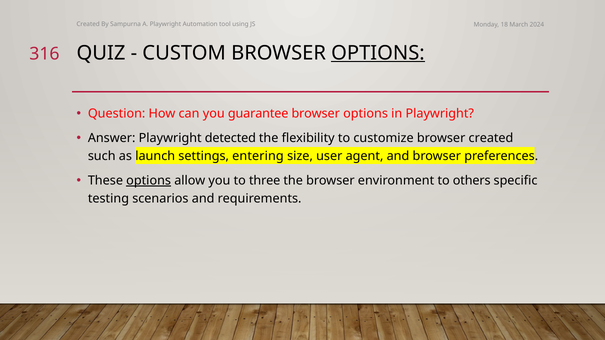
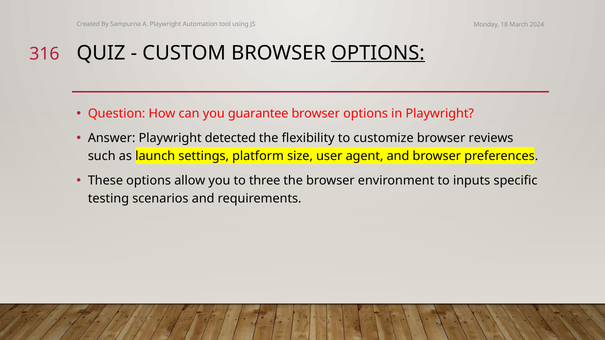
browser created: created -> reviews
entering: entering -> platform
options at (149, 181) underline: present -> none
others: others -> inputs
